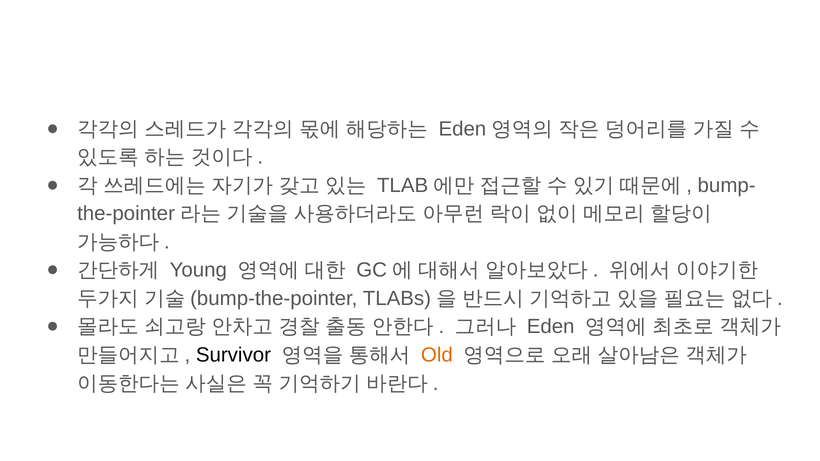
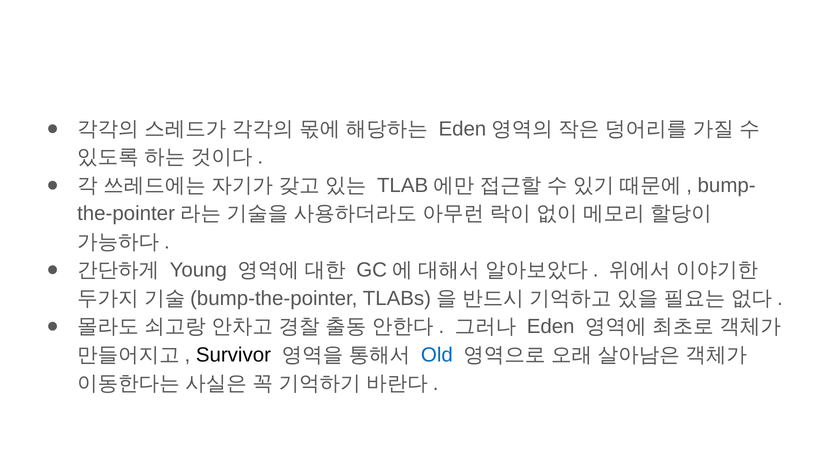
Old colour: orange -> blue
